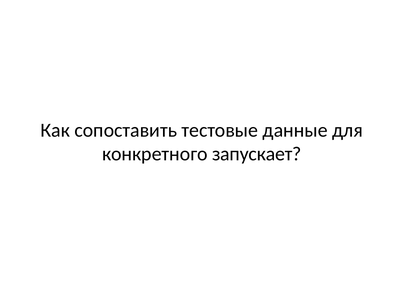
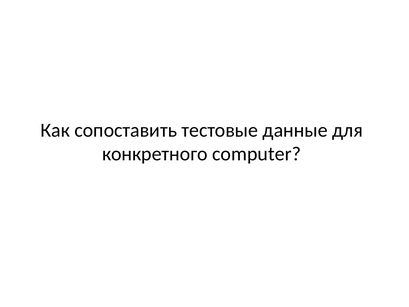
запускает: запускает -> computer
